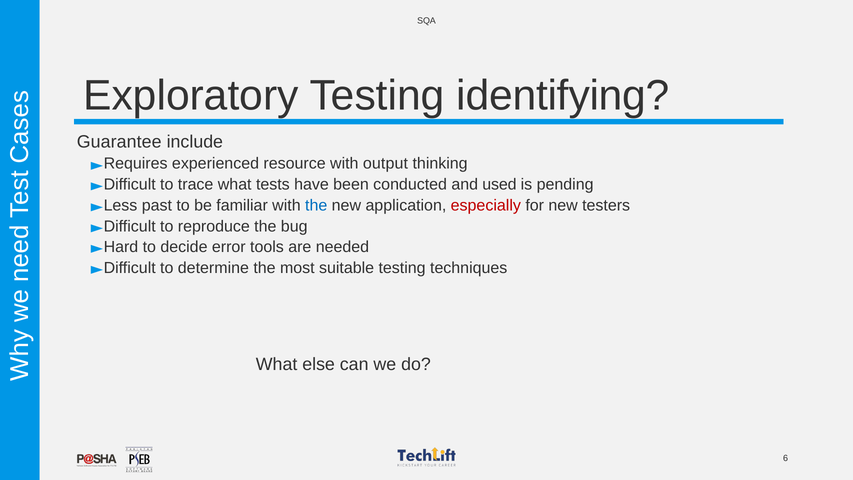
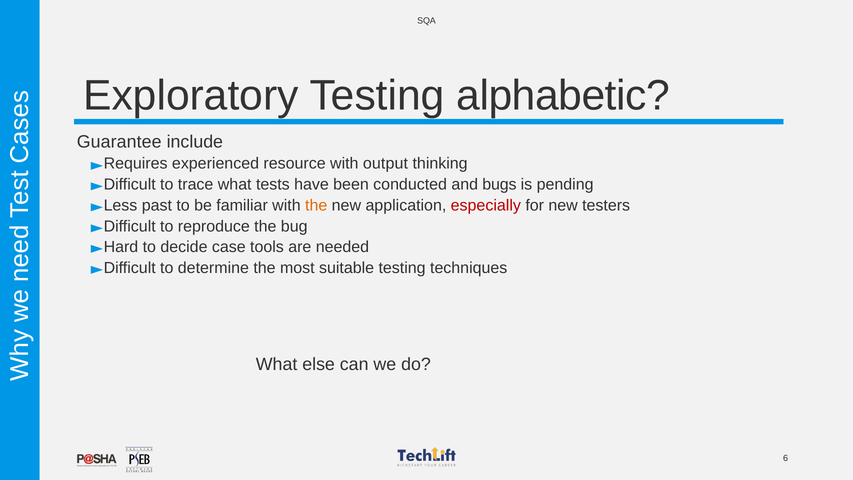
identifying: identifying -> alphabetic
used: used -> bugs
the at (316, 205) colour: blue -> orange
error: error -> case
